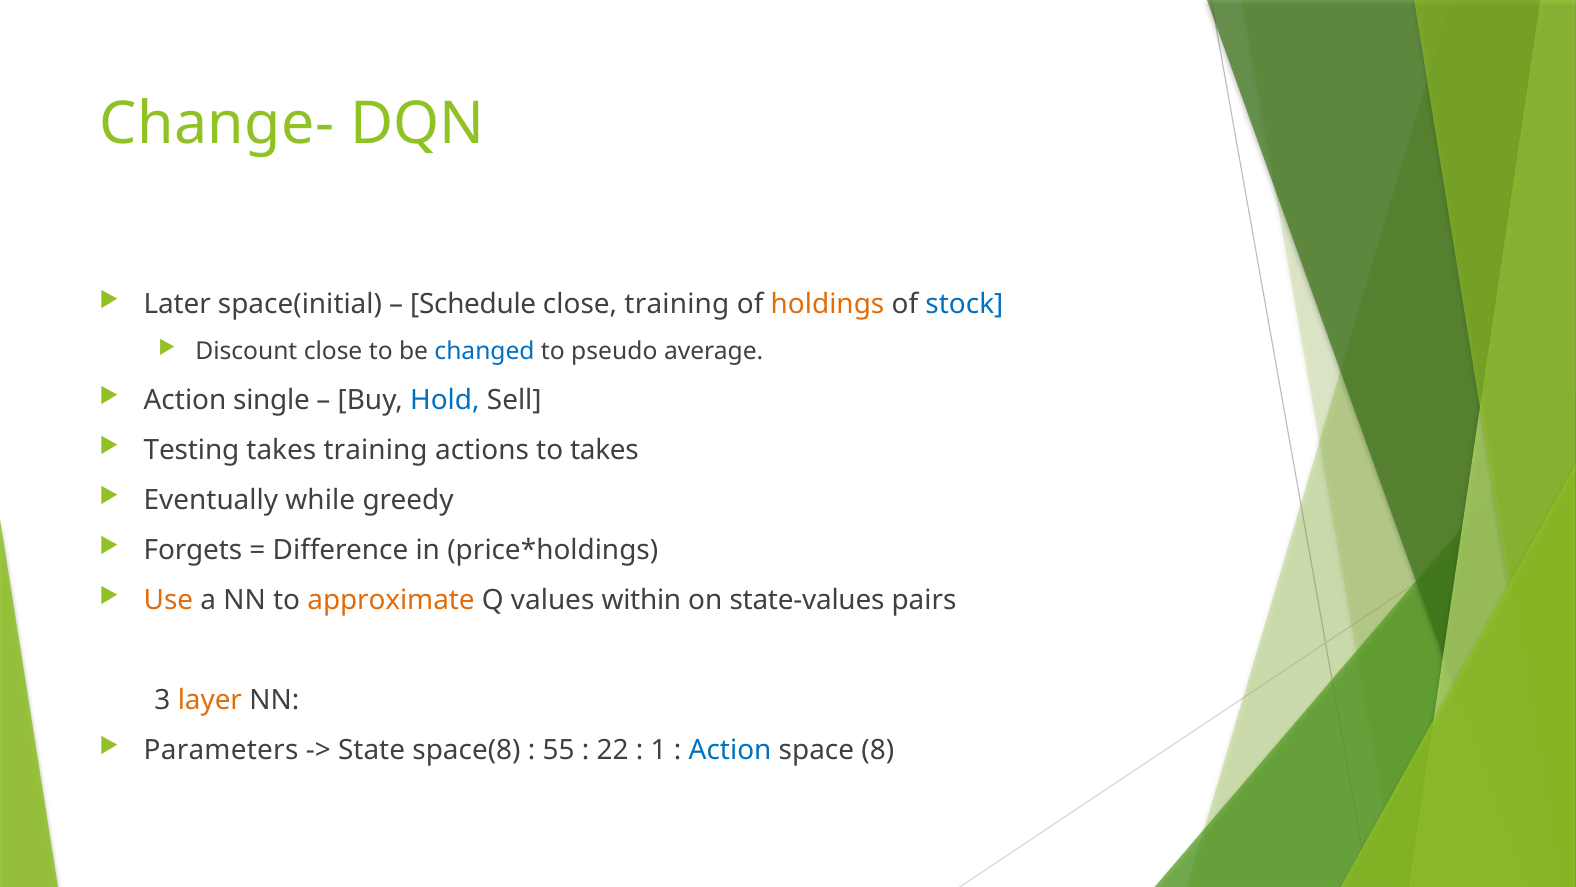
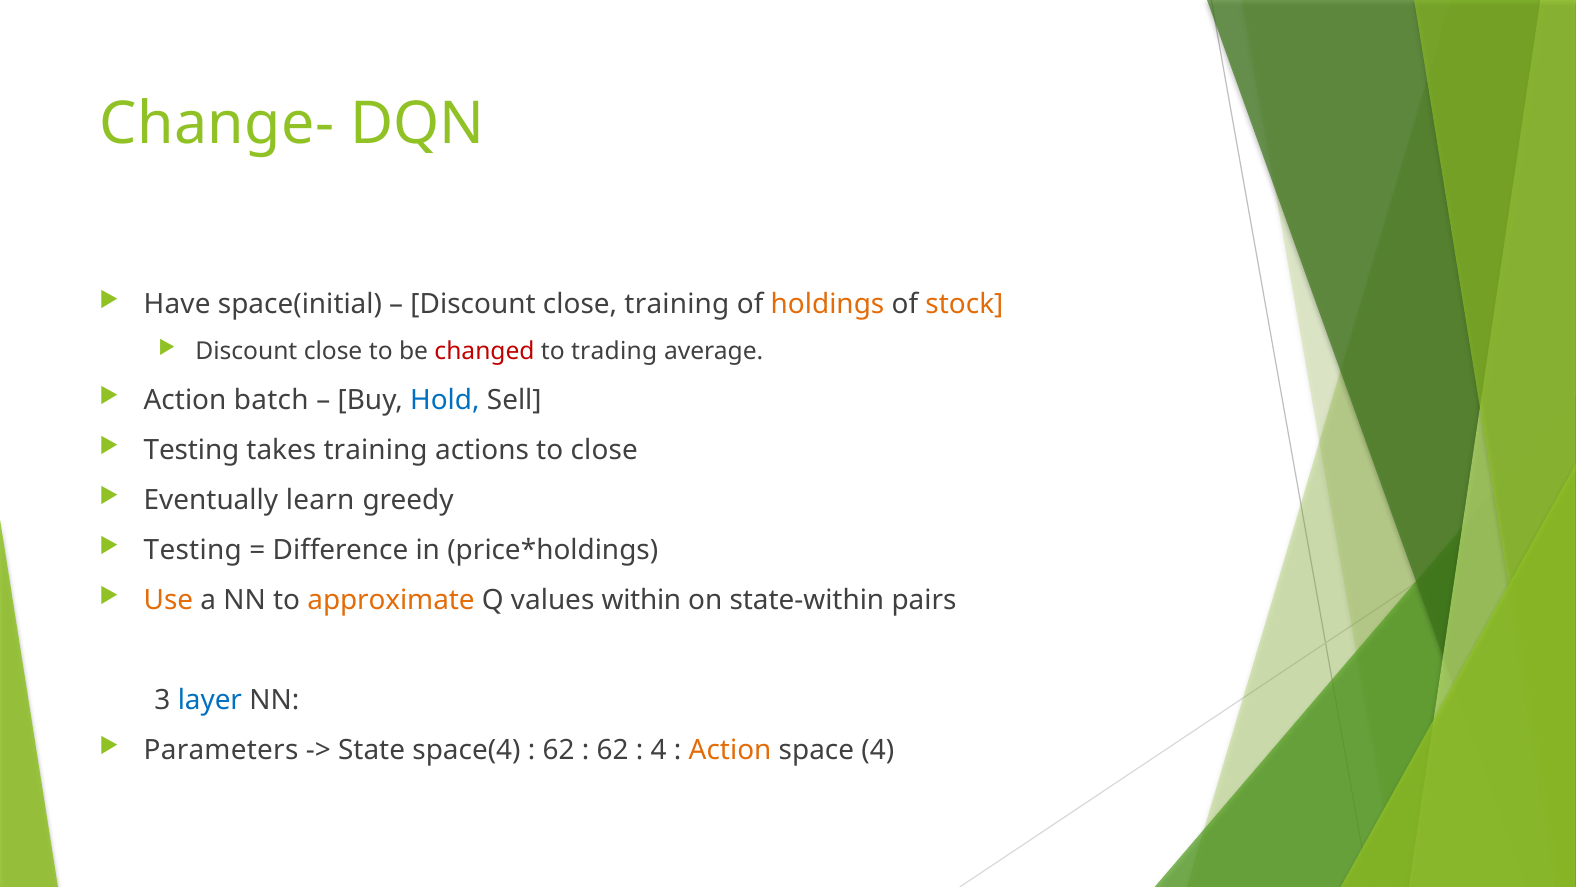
Later: Later -> Have
Schedule at (473, 304): Schedule -> Discount
stock colour: blue -> orange
changed colour: blue -> red
pseudo: pseudo -> trading
single: single -> batch
to takes: takes -> close
while: while -> learn
Forgets at (193, 550): Forgets -> Testing
state-values: state-values -> state-within
layer colour: orange -> blue
space(8: space(8 -> space(4
55 at (559, 749): 55 -> 62
22 at (613, 749): 22 -> 62
1 at (659, 749): 1 -> 4
Action at (730, 749) colour: blue -> orange
space 8: 8 -> 4
